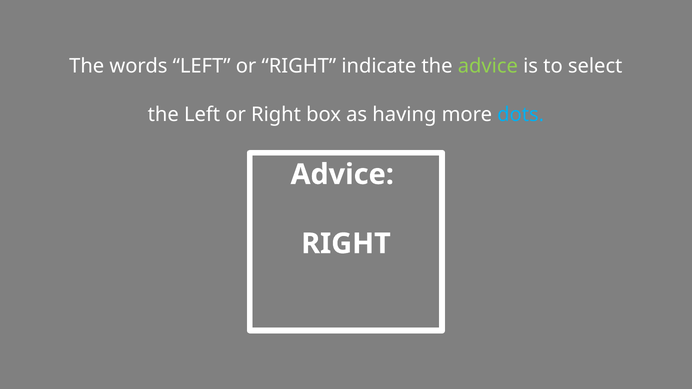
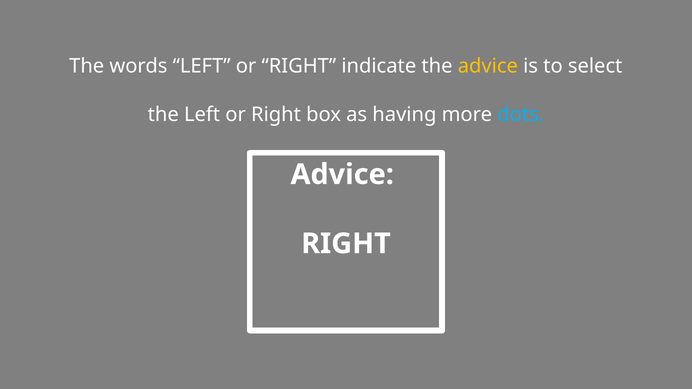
advice at (488, 66) colour: light green -> yellow
